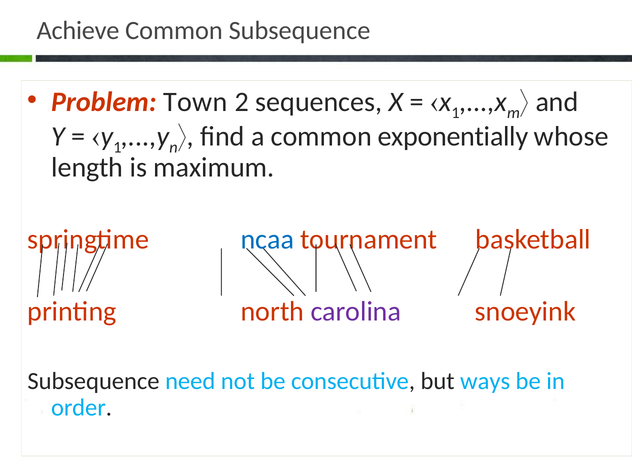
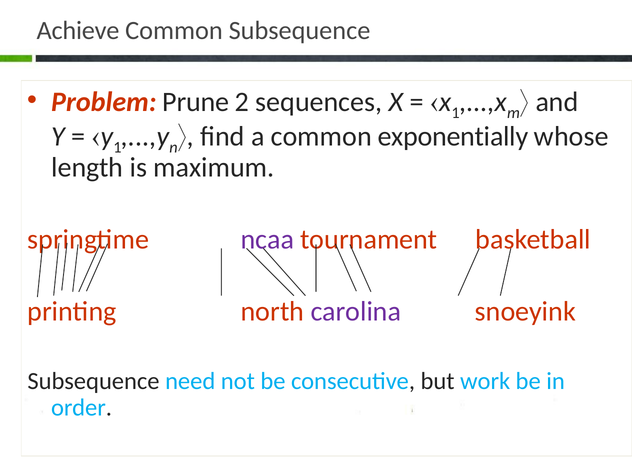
Town: Town -> Prune
ncaa colour: blue -> purple
ways: ways -> work
